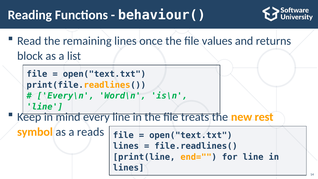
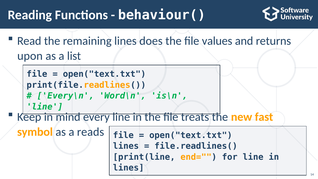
once: once -> does
block: block -> upon
rest: rest -> fast
